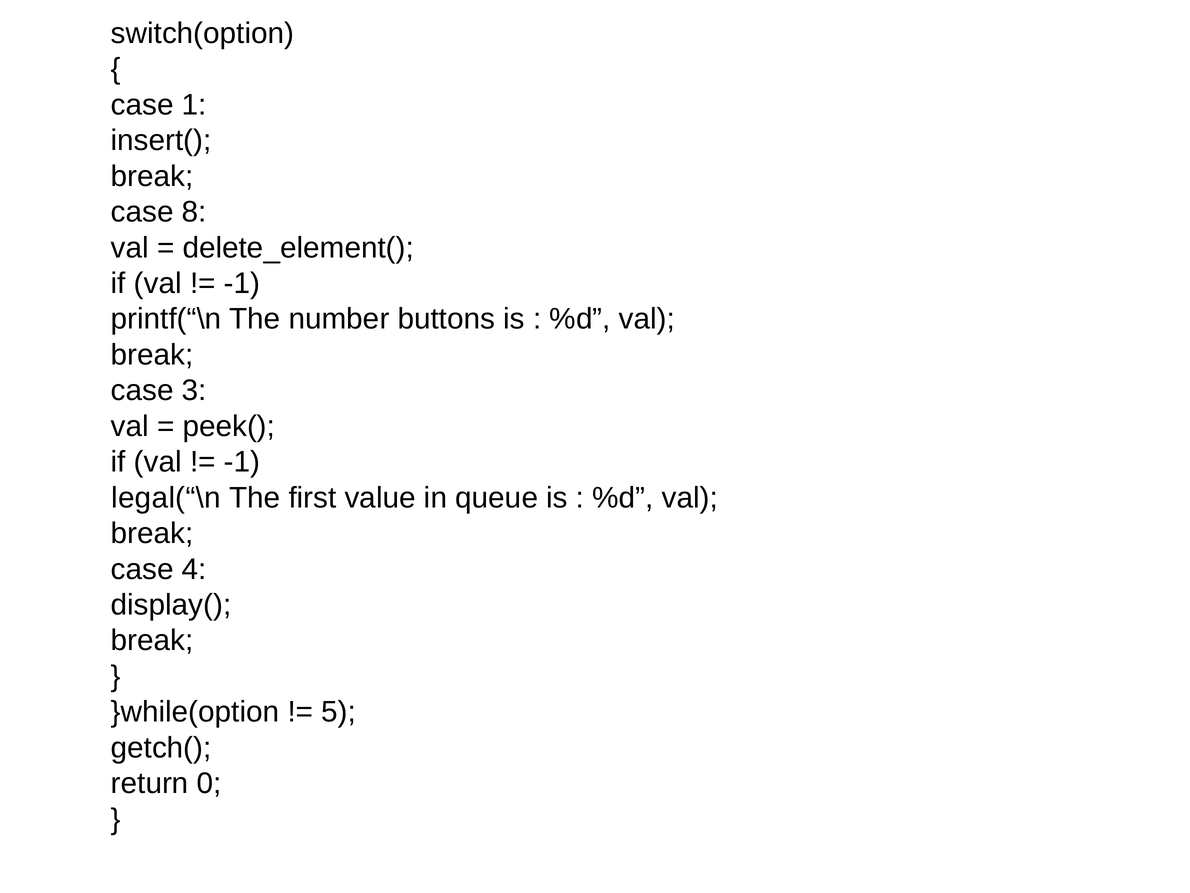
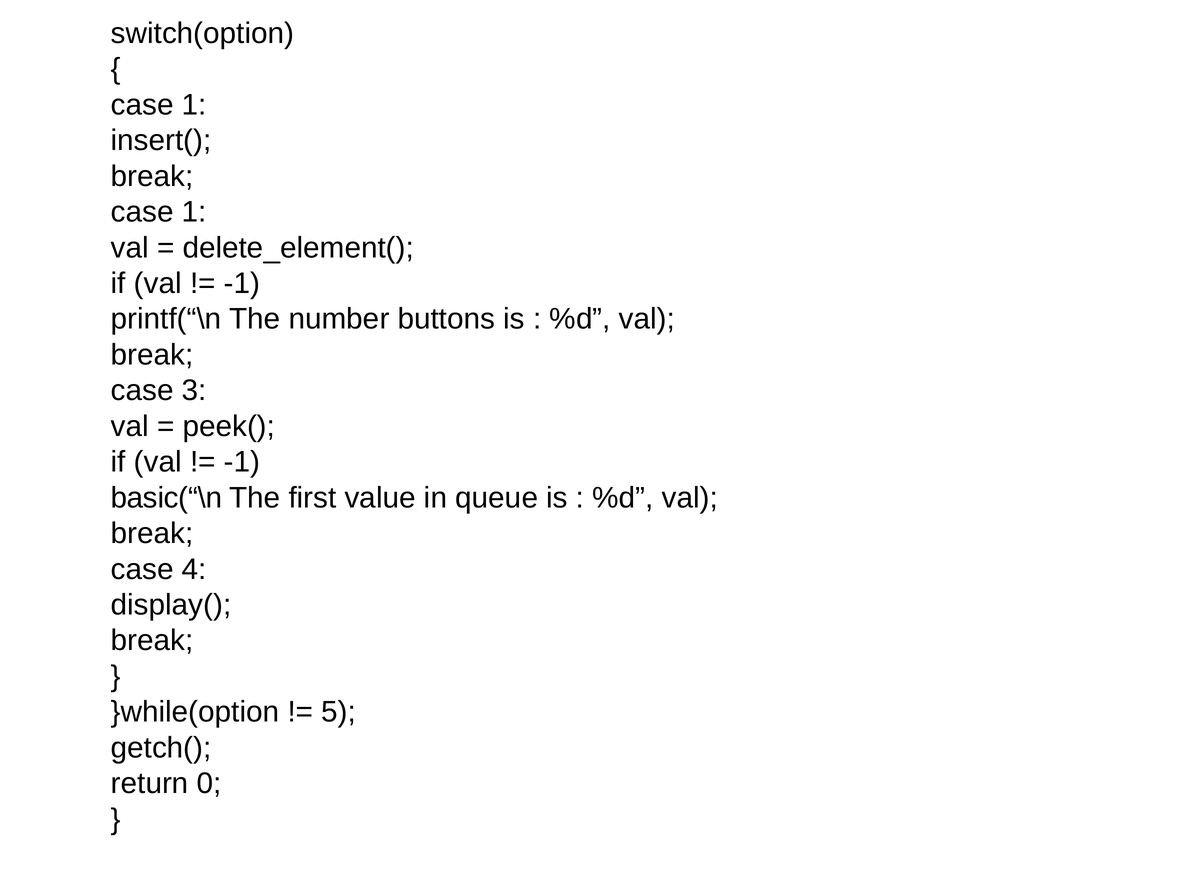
8 at (194, 212): 8 -> 1
legal(“\n: legal(“\n -> basic(“\n
